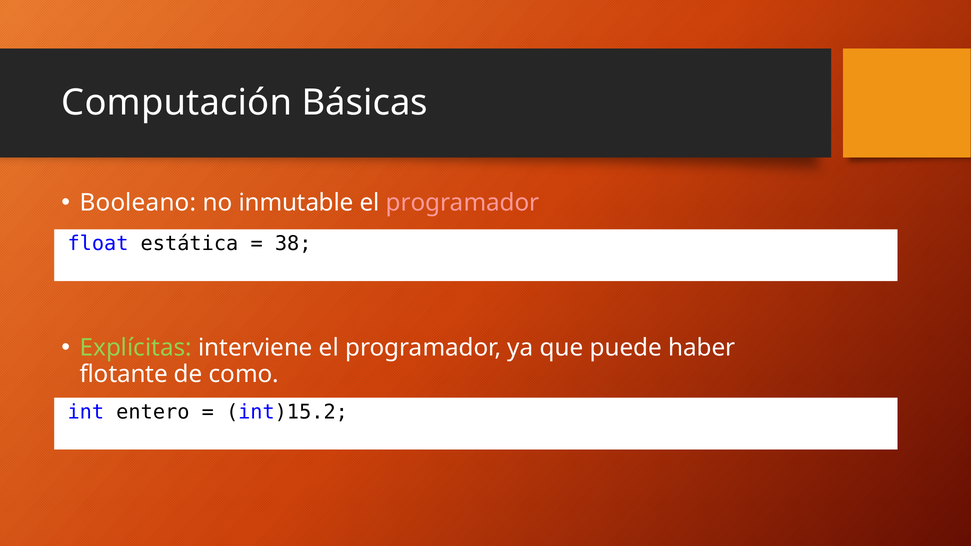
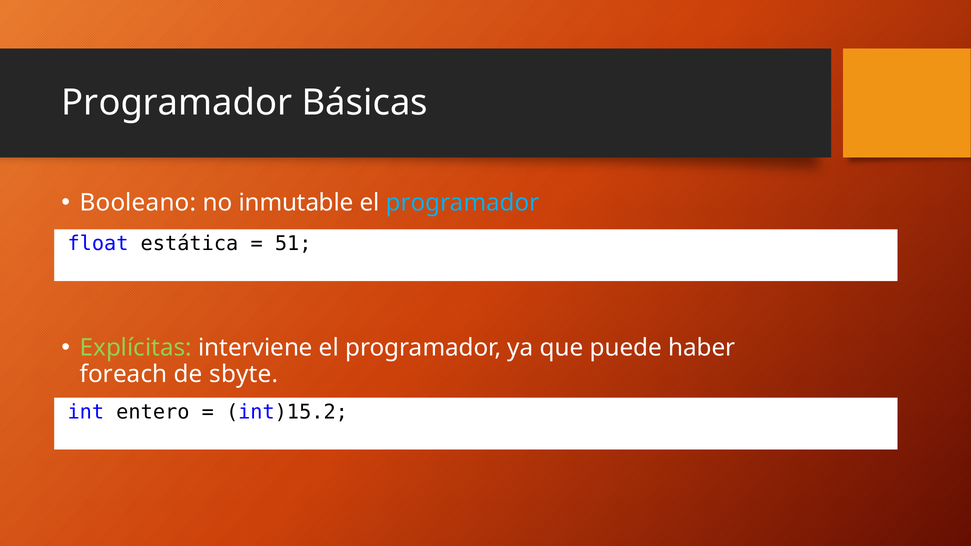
Computación at (177, 103): Computación -> Programador
programador at (462, 203) colour: pink -> light blue
38: 38 -> 51
flotante: flotante -> foreach
como: como -> sbyte
